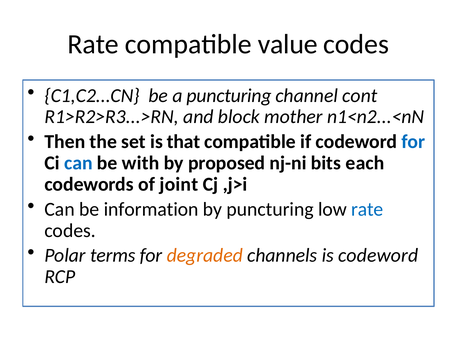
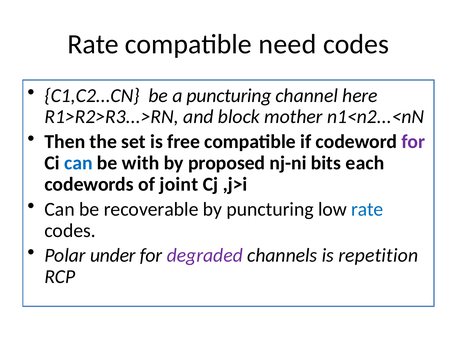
value: value -> need
cont: cont -> here
that: that -> free
for at (413, 142) colour: blue -> purple
information: information -> recoverable
terms: terms -> under
degraded colour: orange -> purple
is codeword: codeword -> repetition
